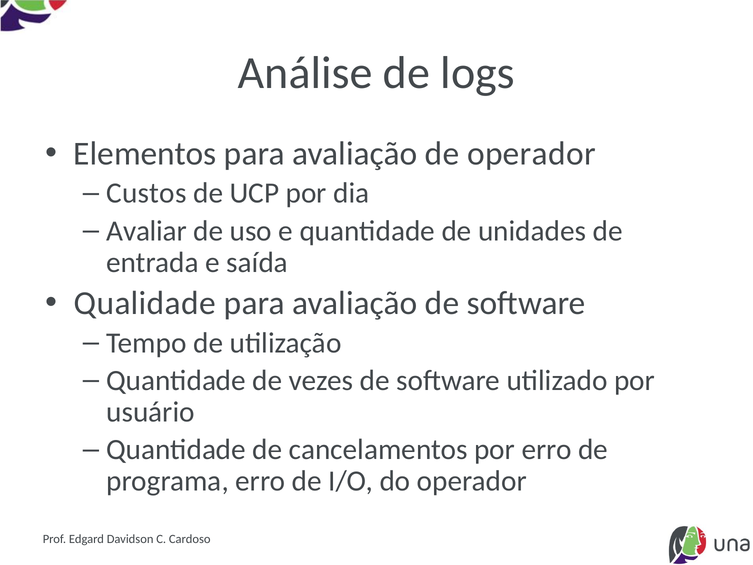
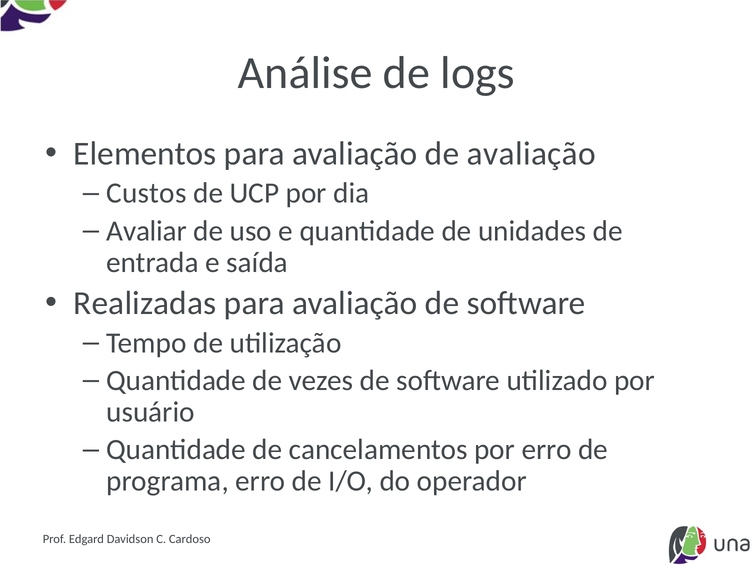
de operador: operador -> avaliação
Qualidade: Qualidade -> Realizadas
